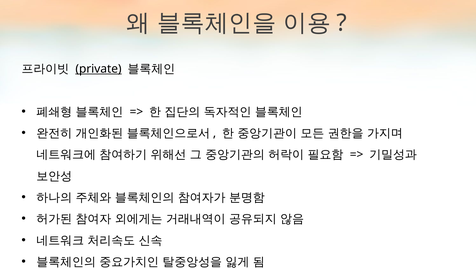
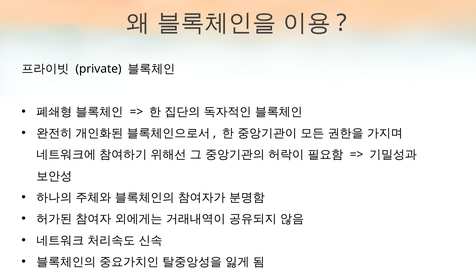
private underline: present -> none
